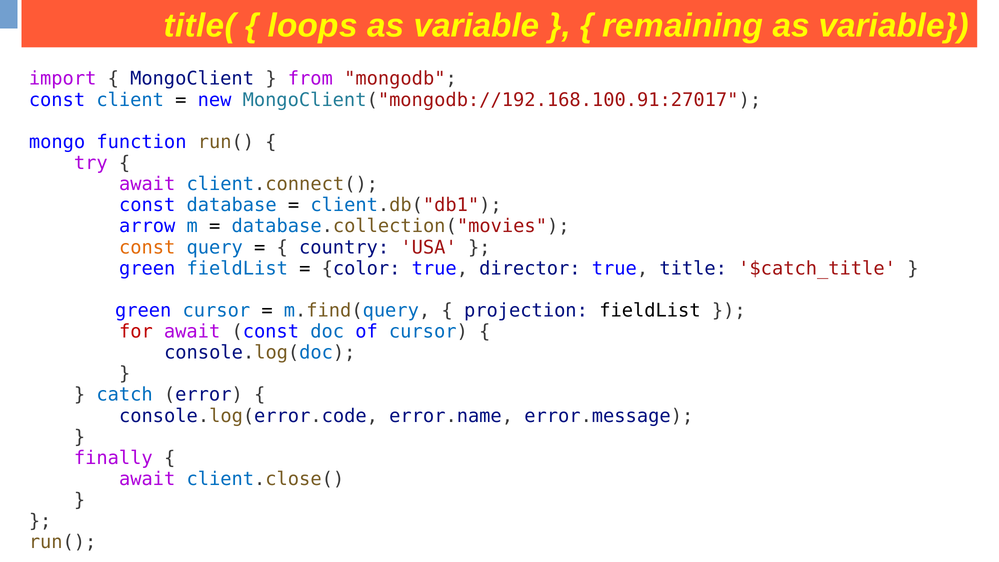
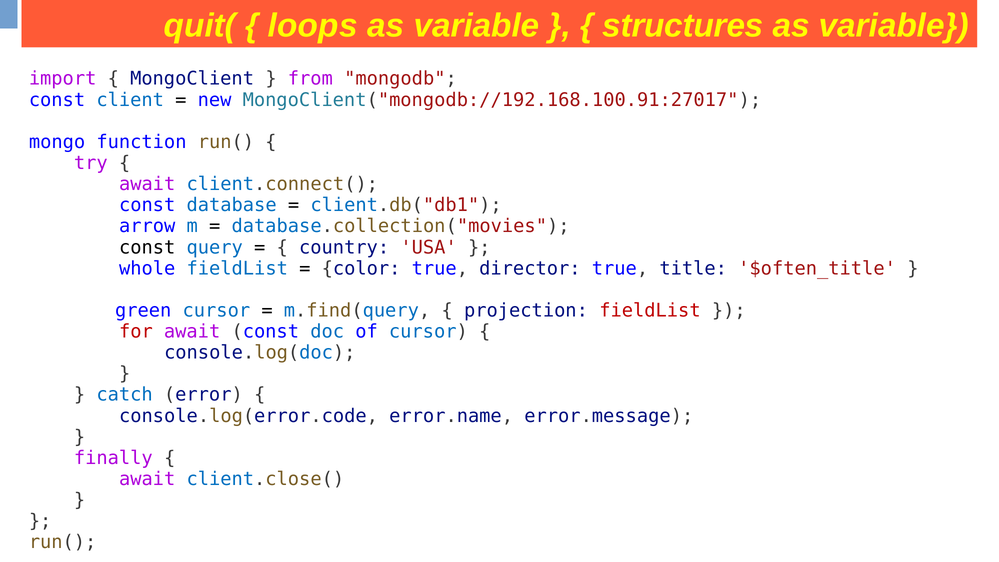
title(: title( -> quit(
remaining: remaining -> structures
const at (147, 247) colour: orange -> black
green at (147, 268): green -> whole
$catch_title: $catch_title -> $often_title
fieldList at (650, 310) colour: black -> red
